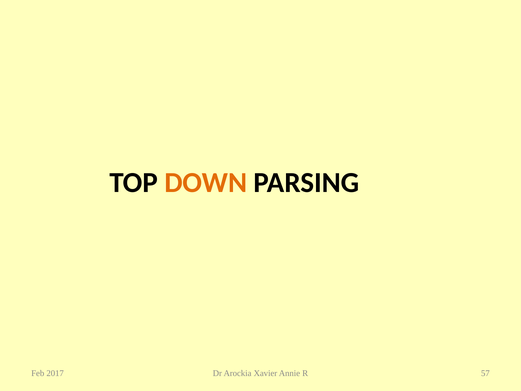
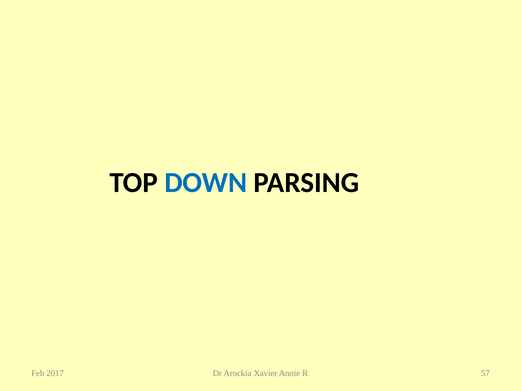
DOWN colour: orange -> blue
